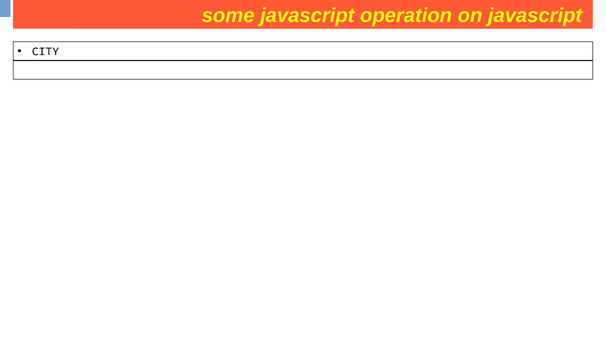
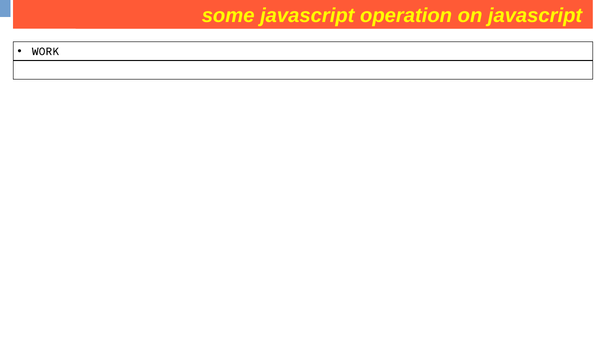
CITY: CITY -> WORK
